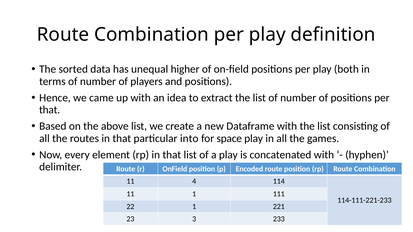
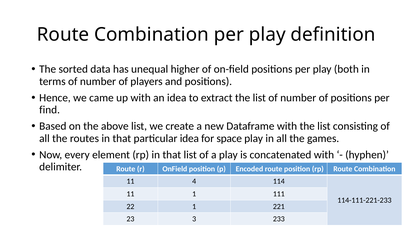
that at (50, 110): that -> find
particular into: into -> idea
